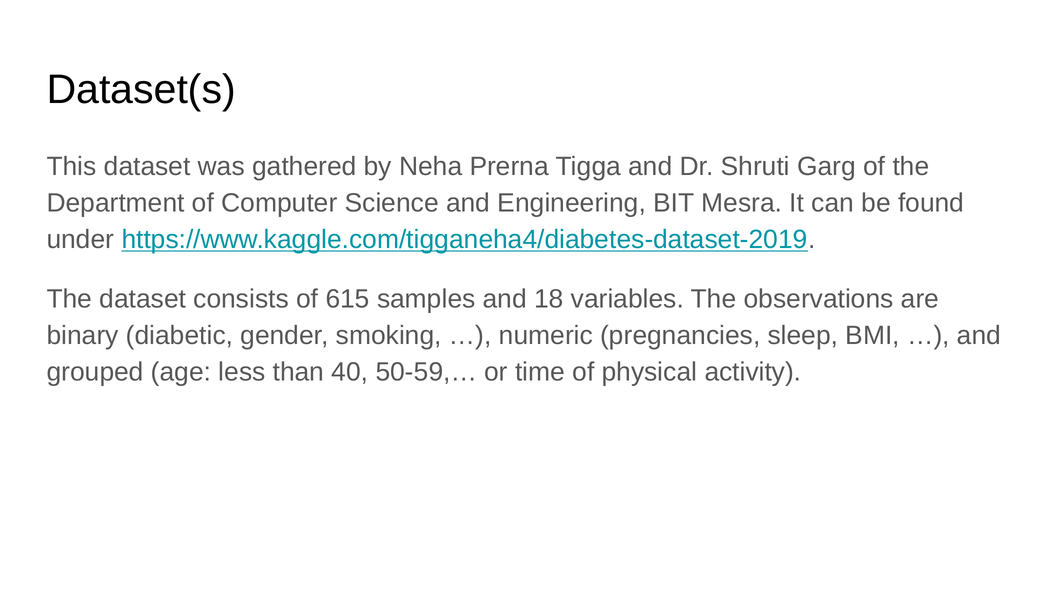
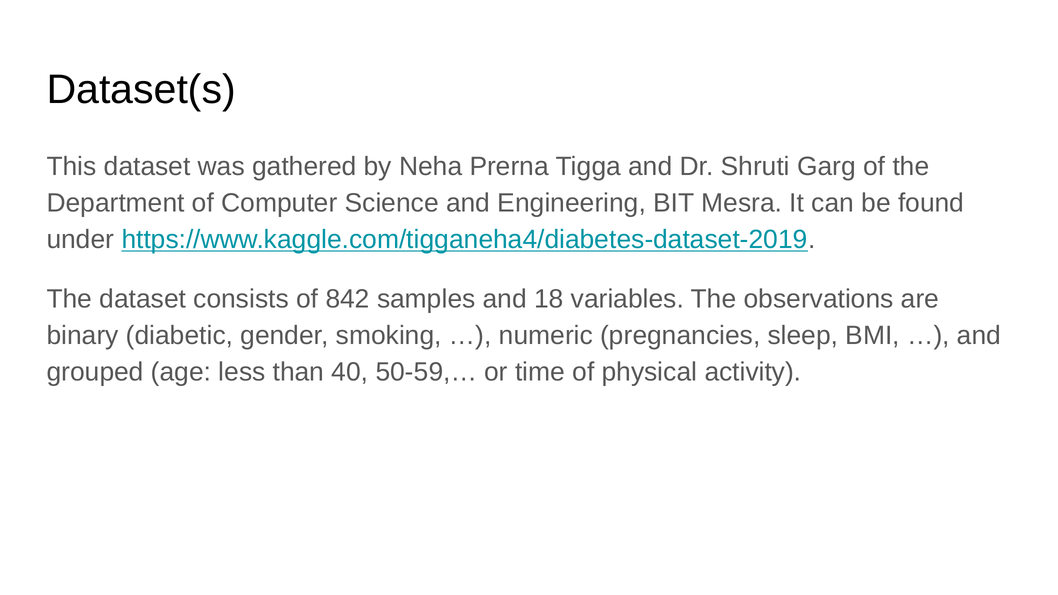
615: 615 -> 842
